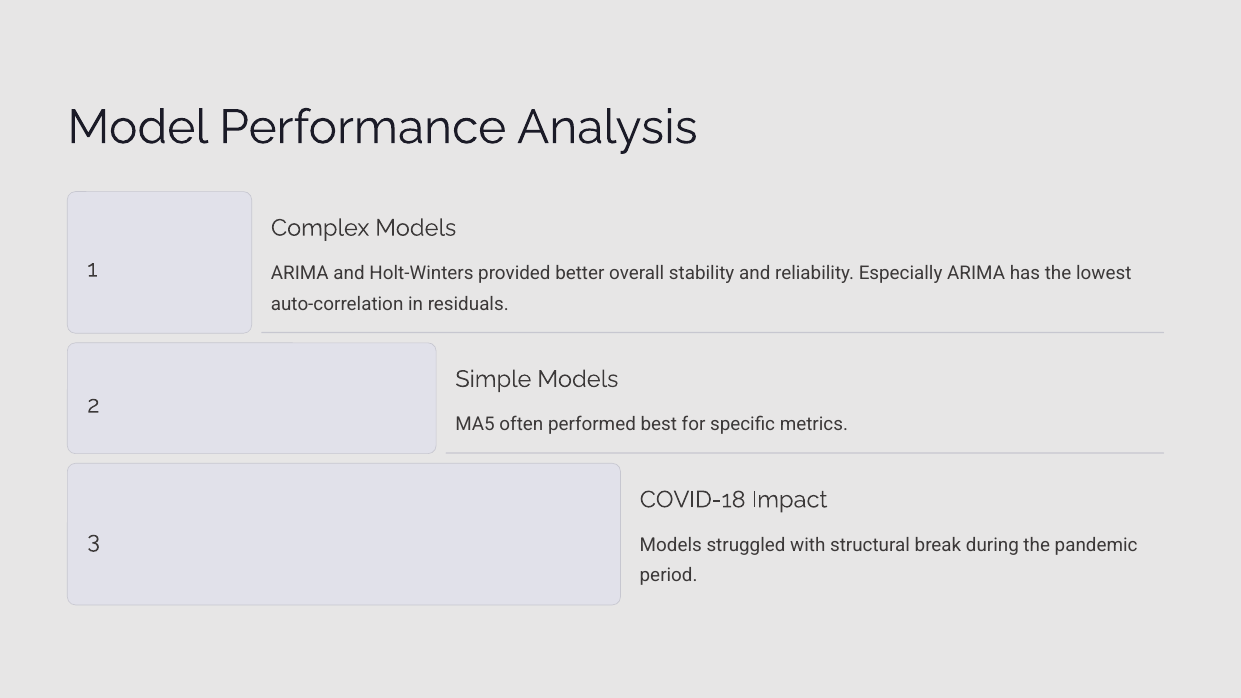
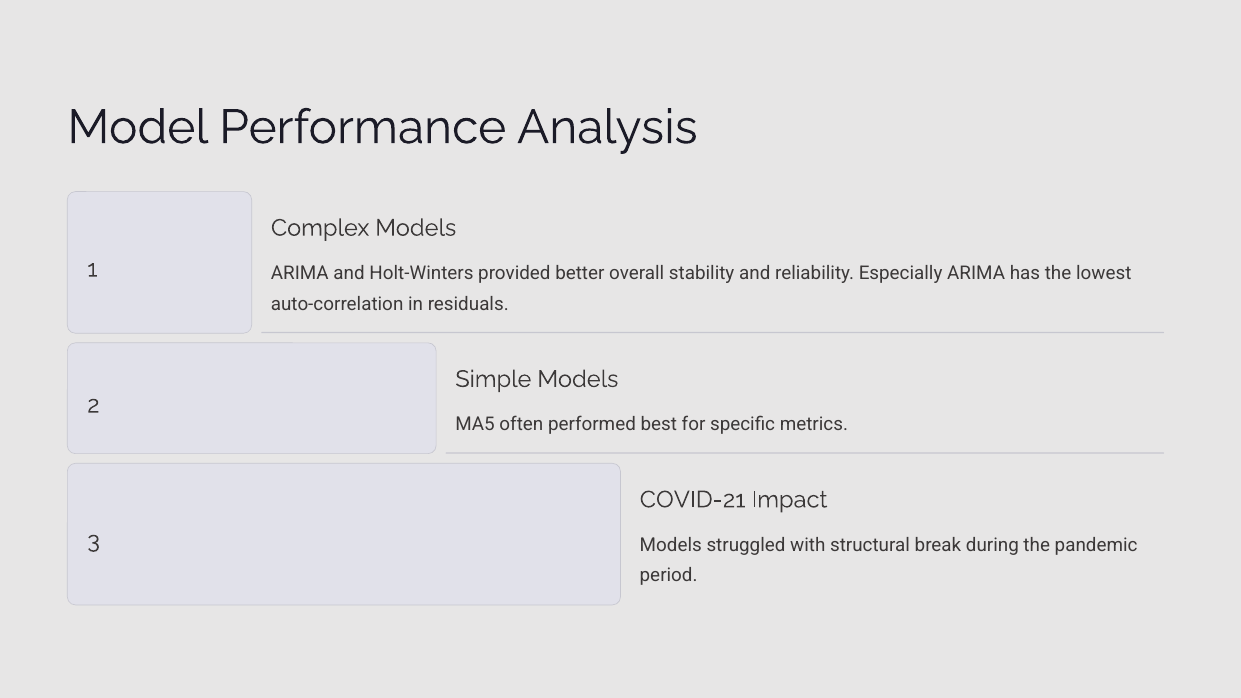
COVID-18: COVID-18 -> COVID-21
